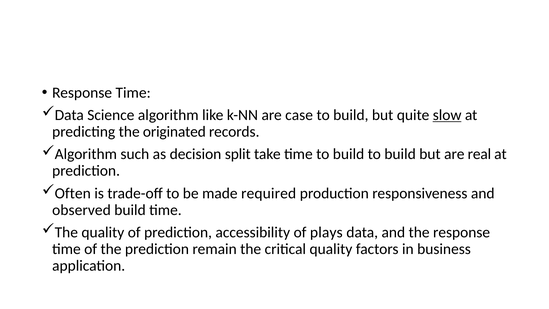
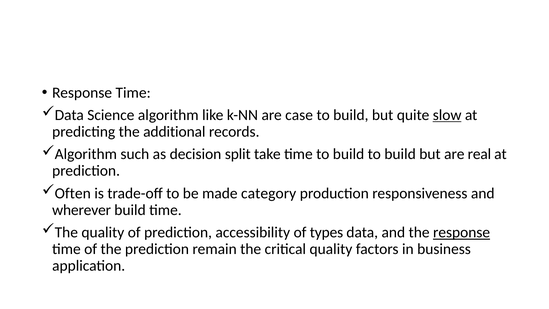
originated: originated -> additional
required: required -> category
observed: observed -> wherever
plays: plays -> types
response at (462, 232) underline: none -> present
